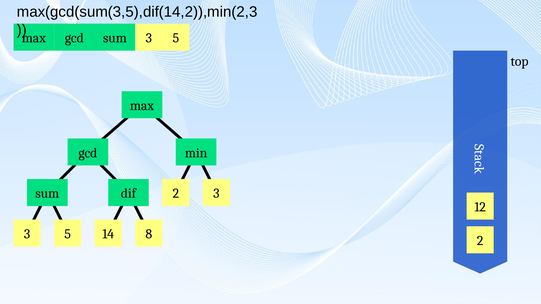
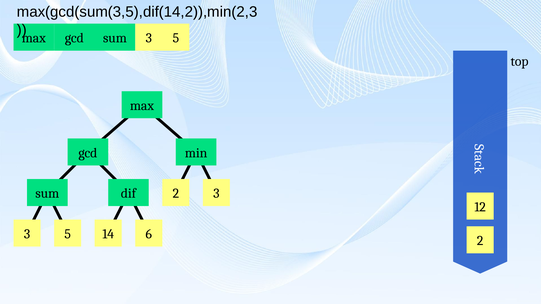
8: 8 -> 6
